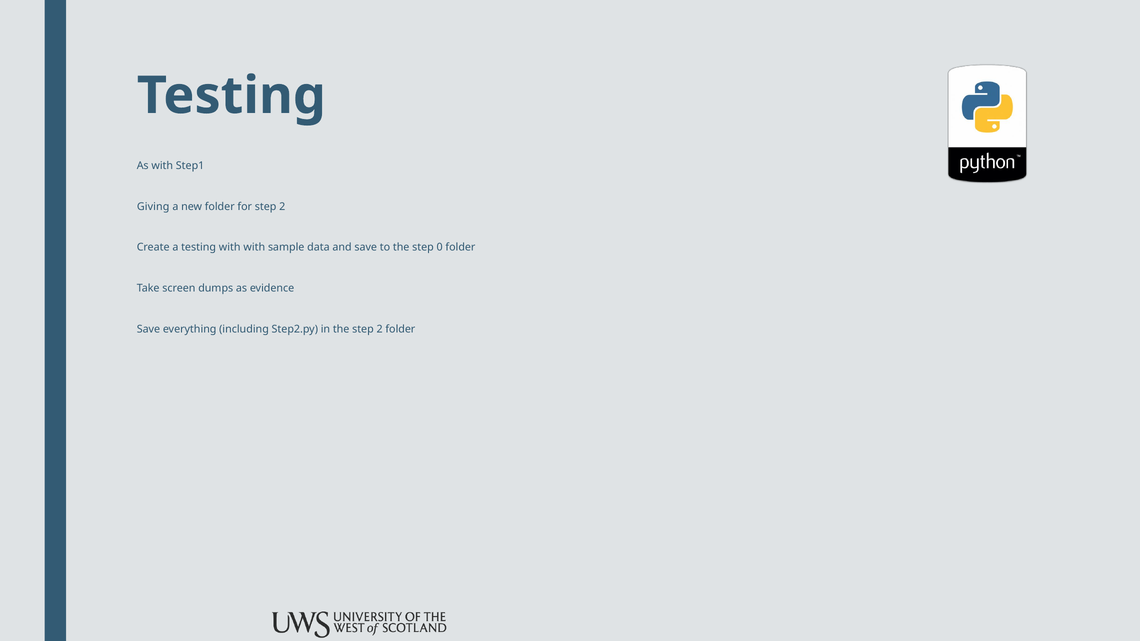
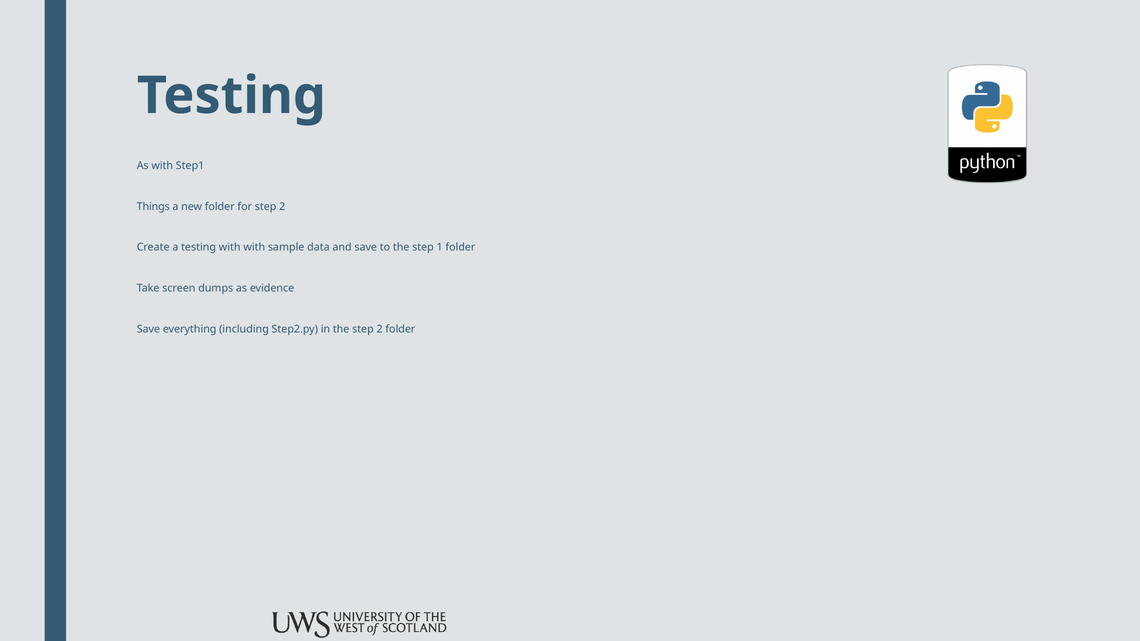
Giving: Giving -> Things
0: 0 -> 1
